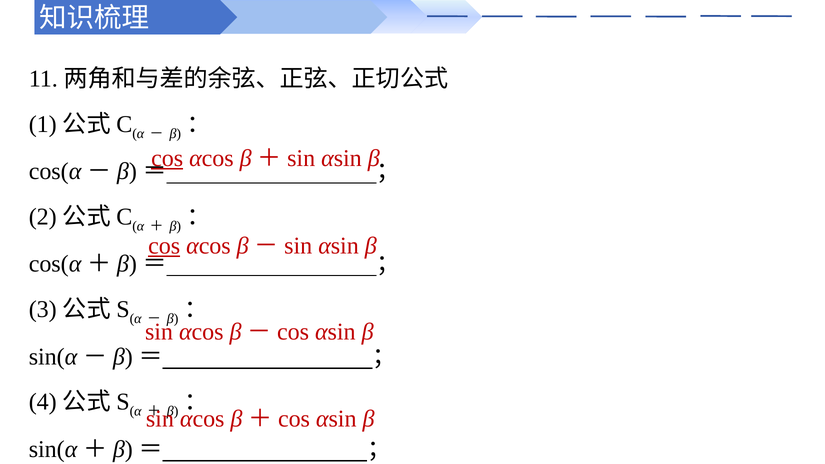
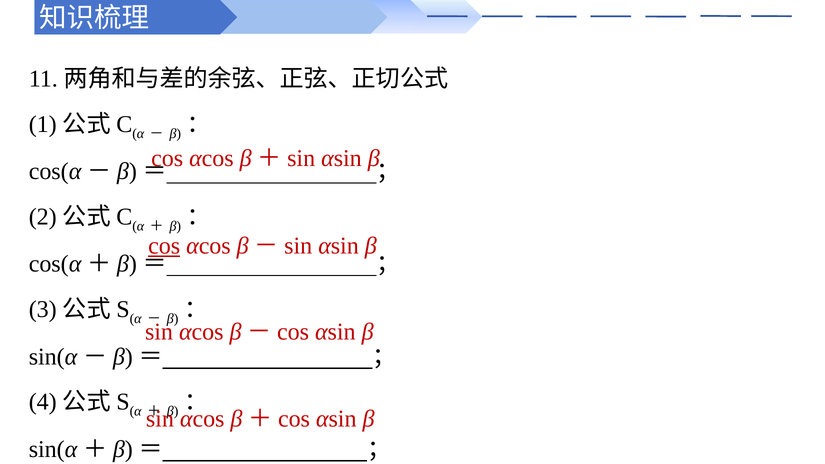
cos at (167, 159) underline: present -> none
